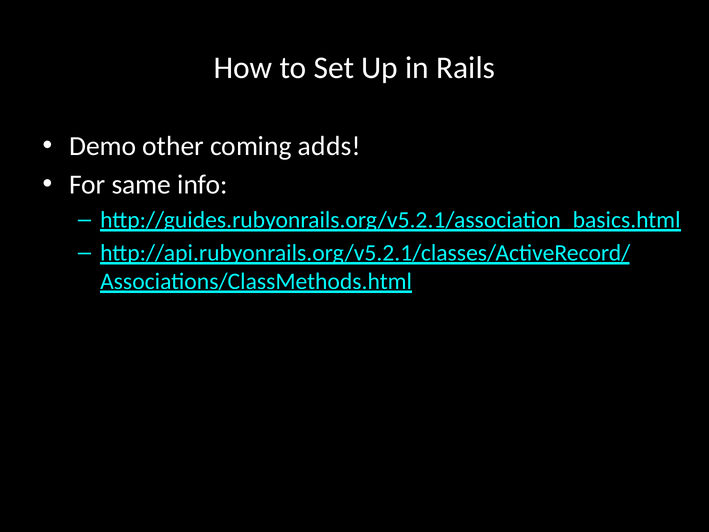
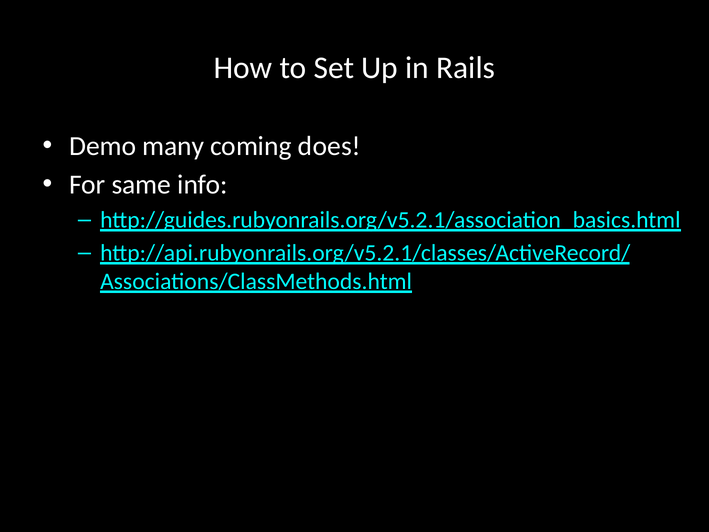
other: other -> many
adds: adds -> does
